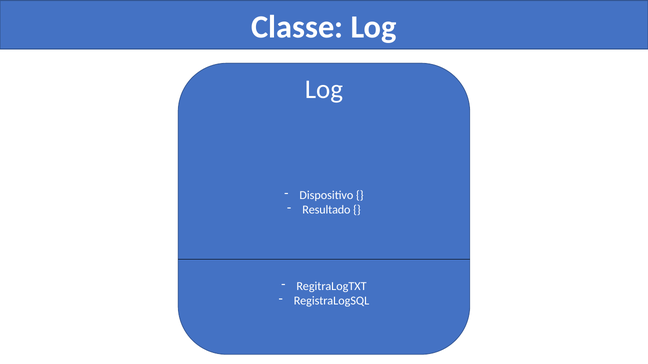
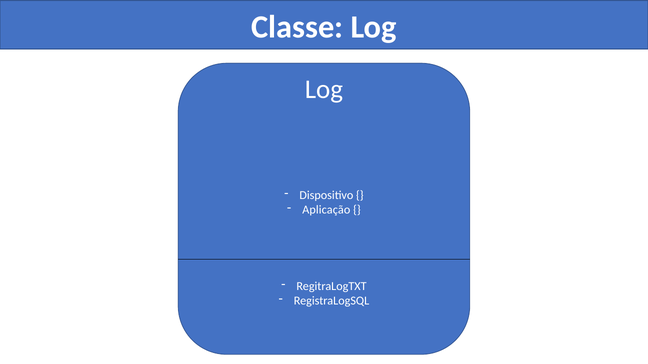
Resultado: Resultado -> Aplicação
